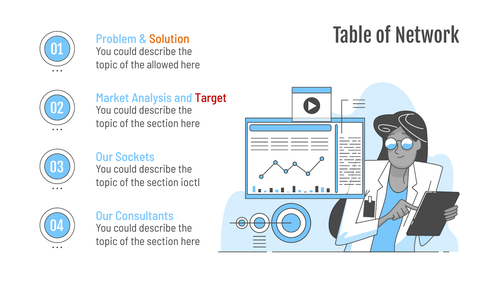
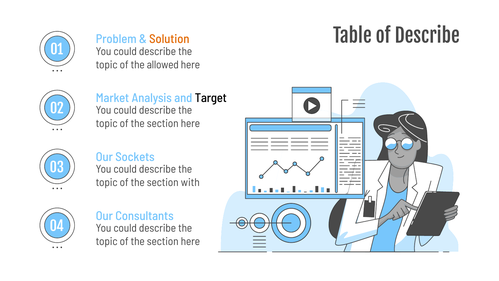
of Network: Network -> Describe
Target colour: red -> black
ioctl: ioctl -> with
